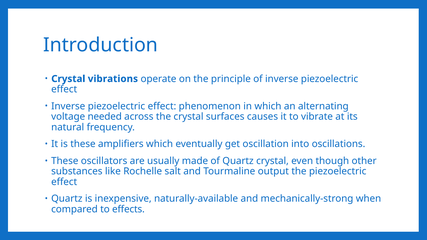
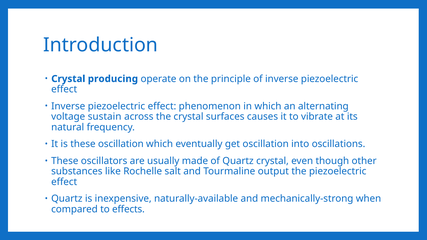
vibrations: vibrations -> producing
needed: needed -> sustain
these amplifiers: amplifiers -> oscillation
